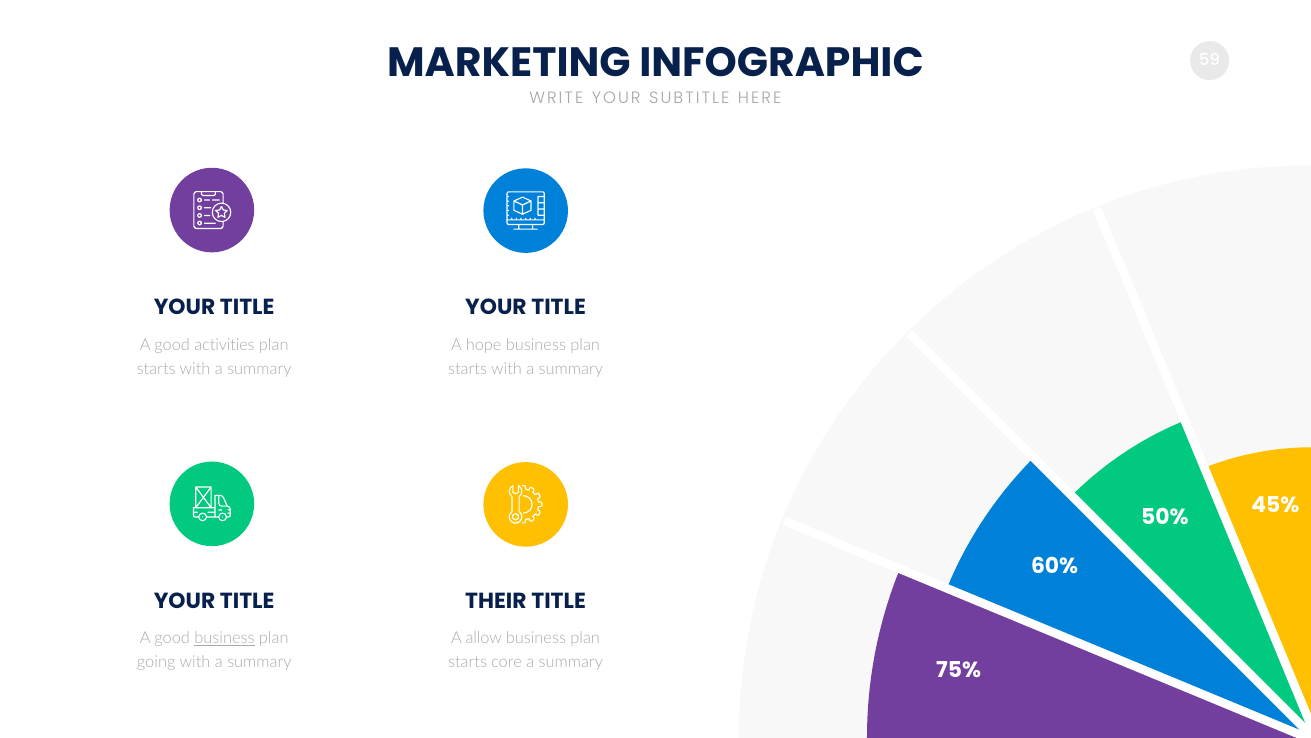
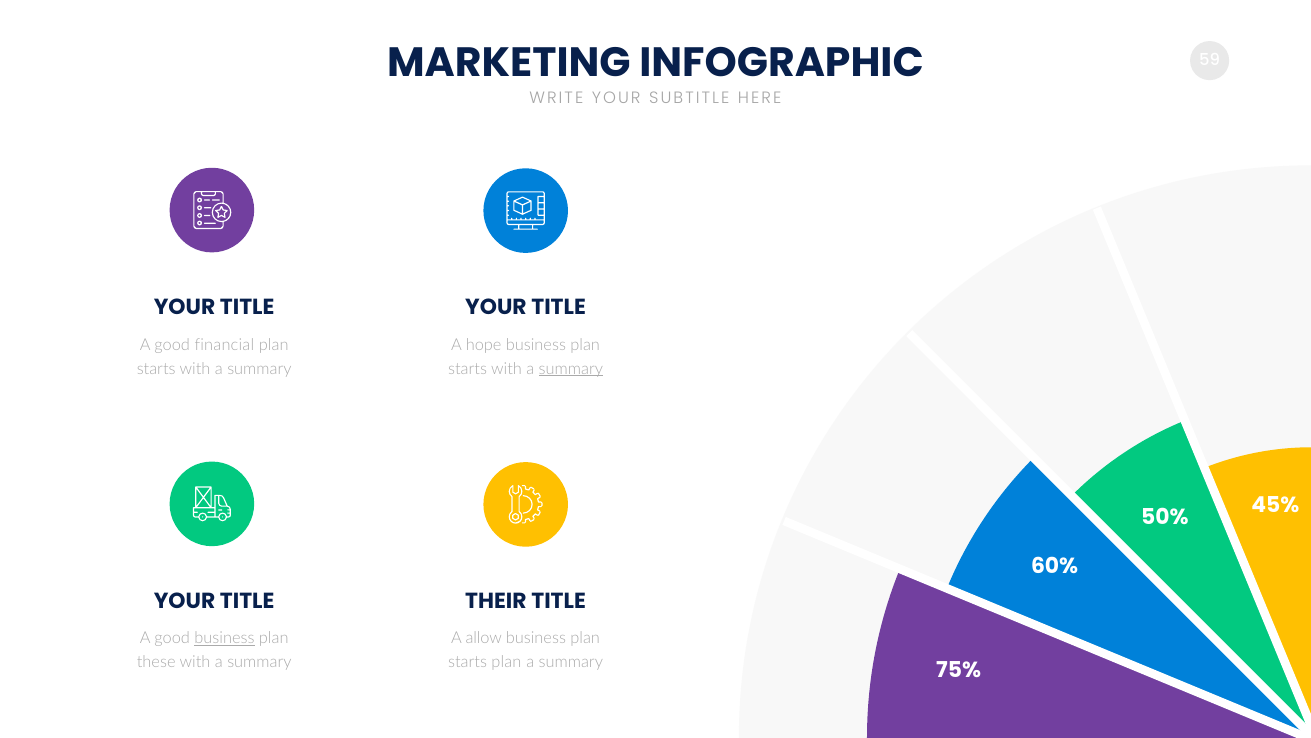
activities: activities -> financial
summary at (571, 369) underline: none -> present
going: going -> these
starts core: core -> plan
